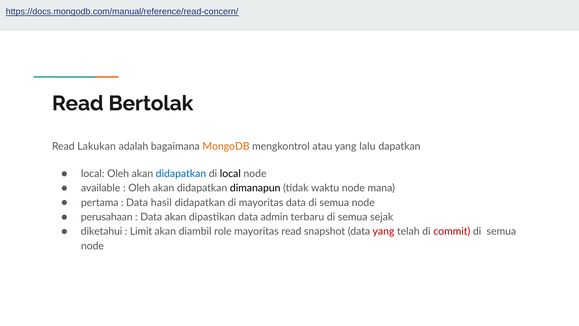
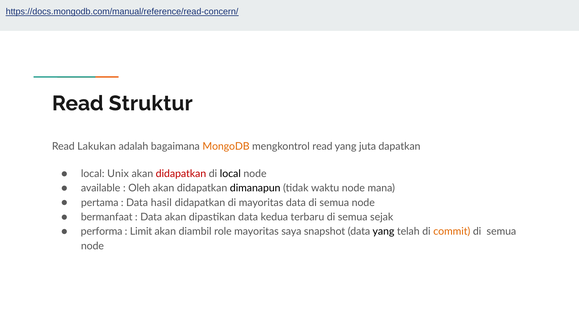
Bertolak: Bertolak -> Struktur
mengkontrol atau: atau -> read
lalu: lalu -> juta
local Oleh: Oleh -> Unix
didapatkan at (181, 174) colour: blue -> red
perusahaan: perusahaan -> bermanfaat
admin: admin -> kedua
diketahui: diketahui -> performa
mayoritas read: read -> saya
yang at (383, 231) colour: red -> black
commit colour: red -> orange
